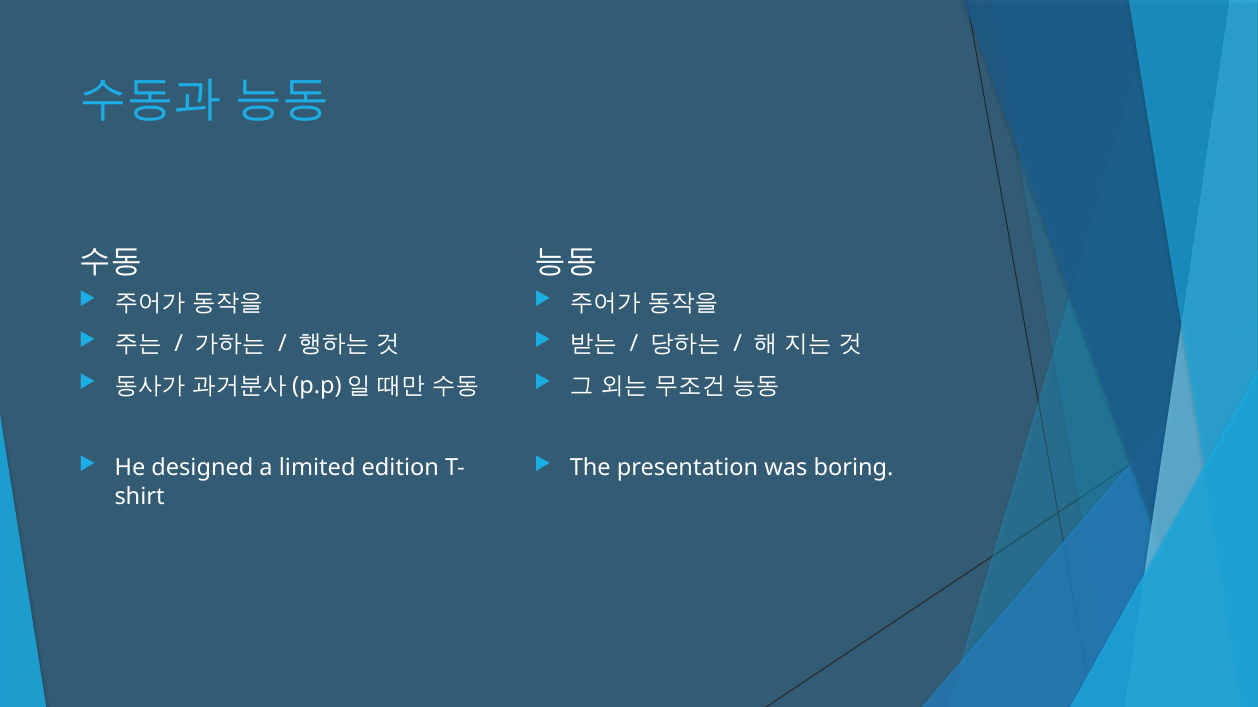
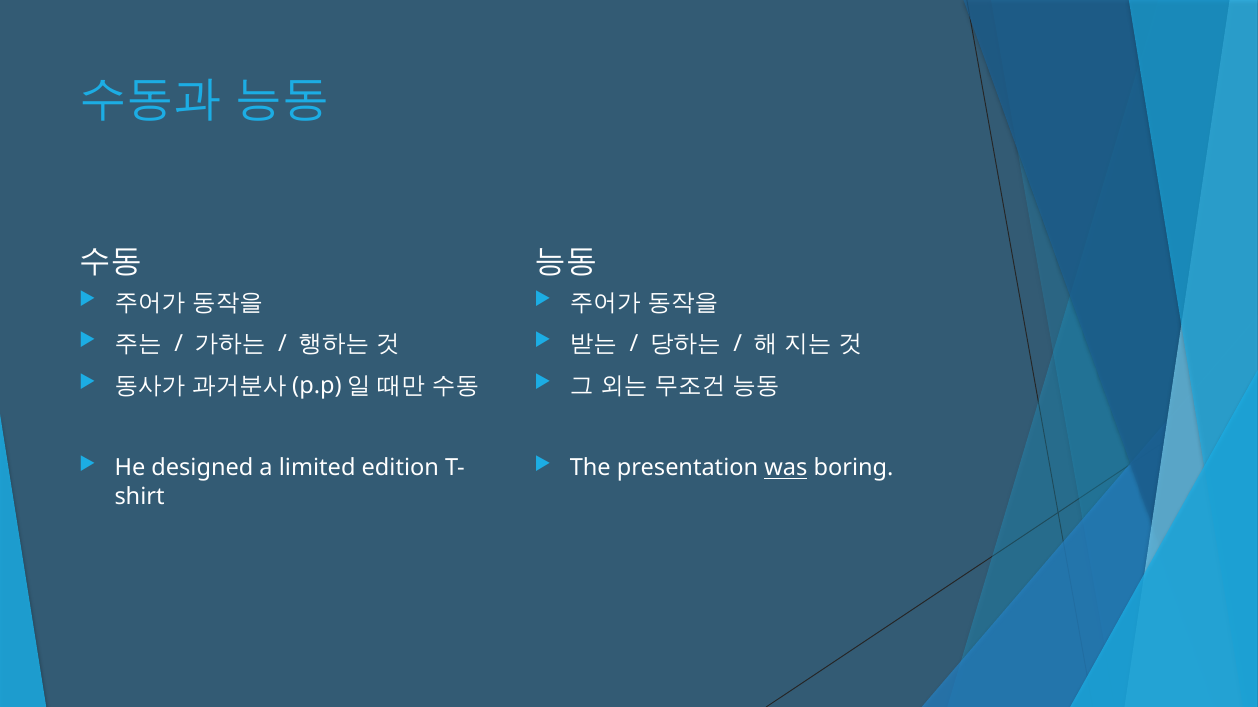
was underline: none -> present
